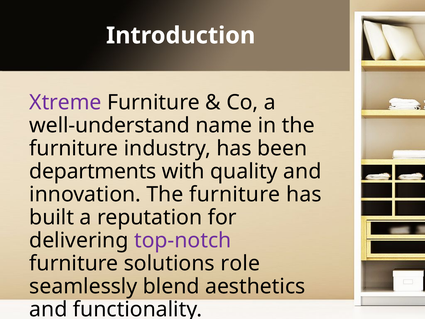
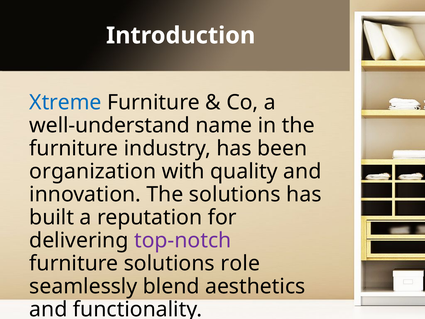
Xtreme colour: purple -> blue
departments: departments -> organization
innovation The furniture: furniture -> solutions
